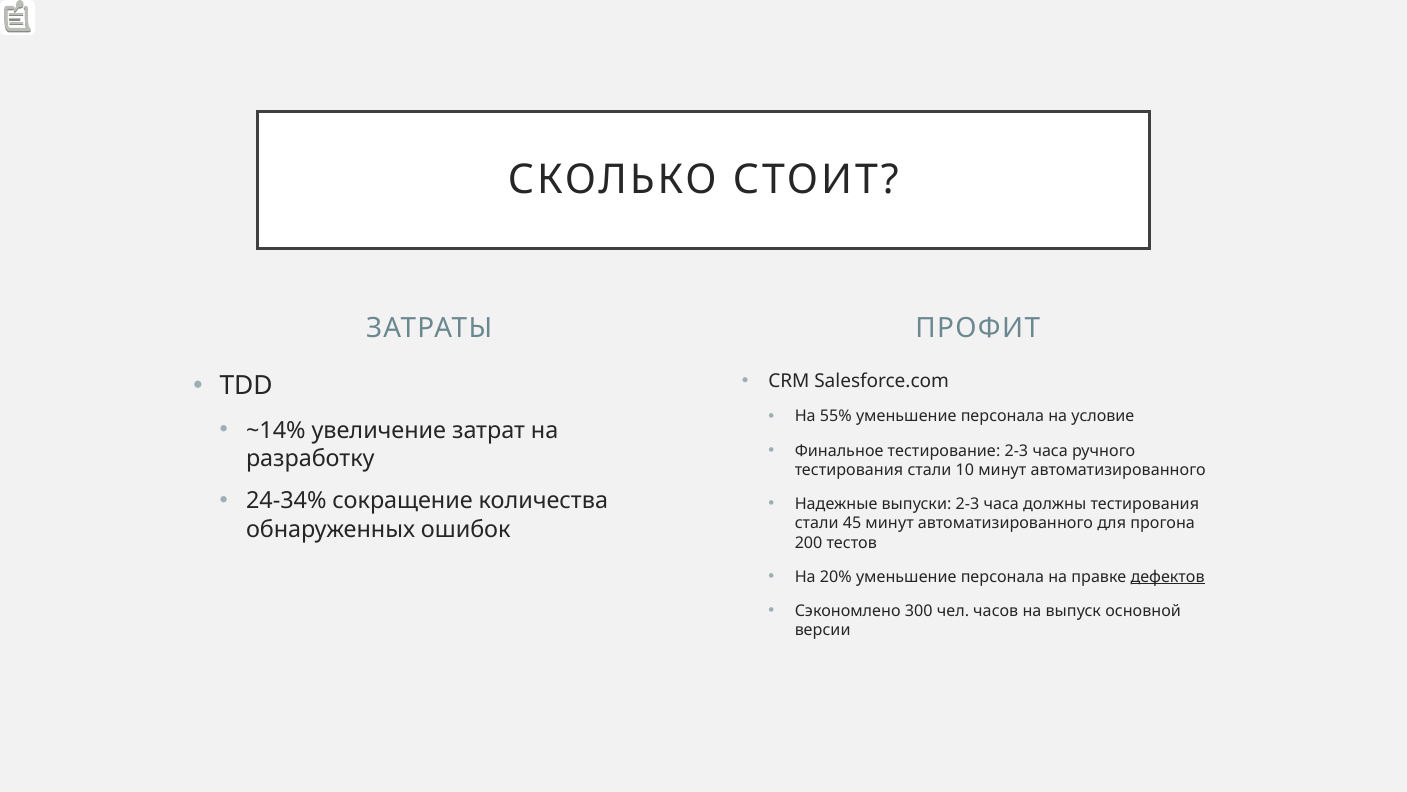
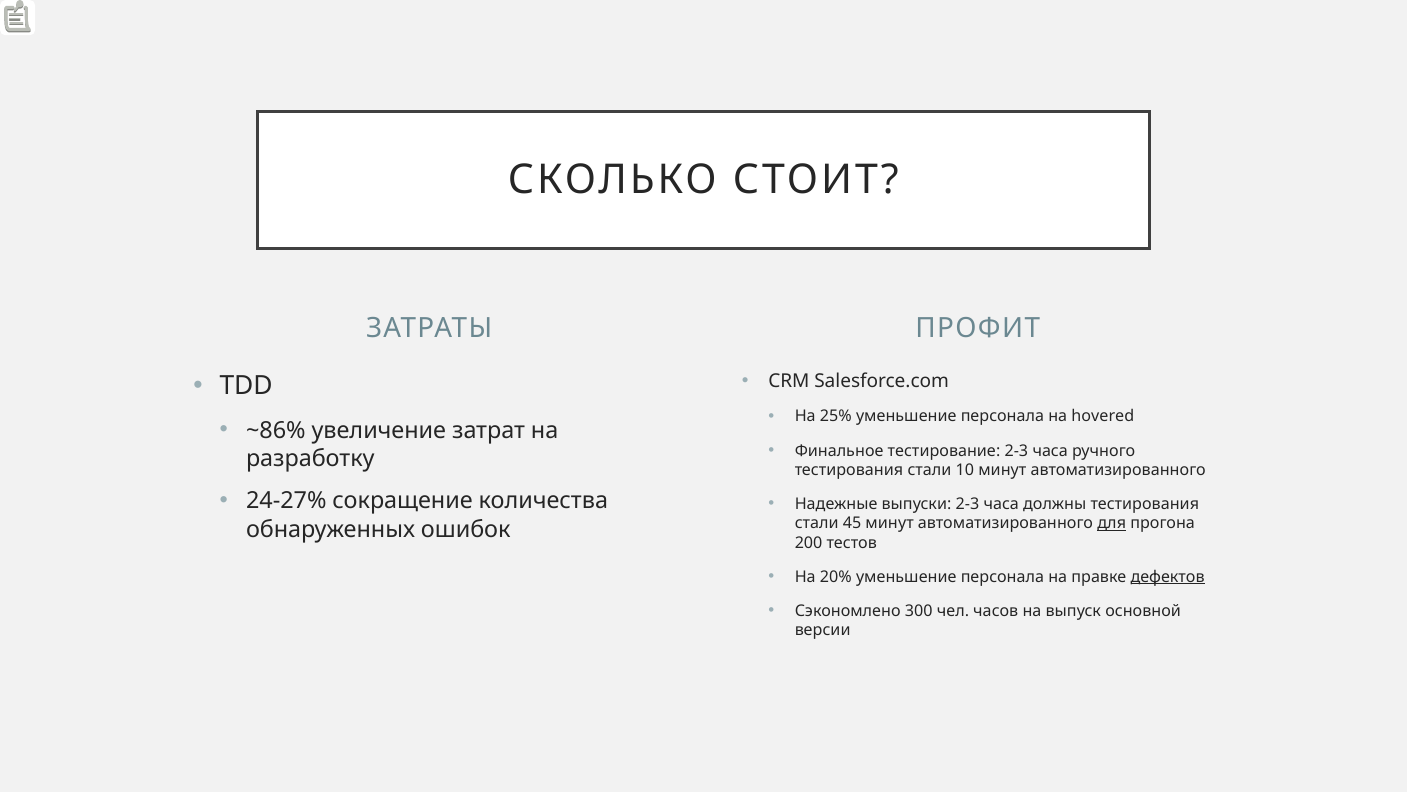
55%: 55% -> 25%
условие: условие -> hovered
~14%: ~14% -> ~86%
24-34%: 24-34% -> 24-27%
для underline: none -> present
